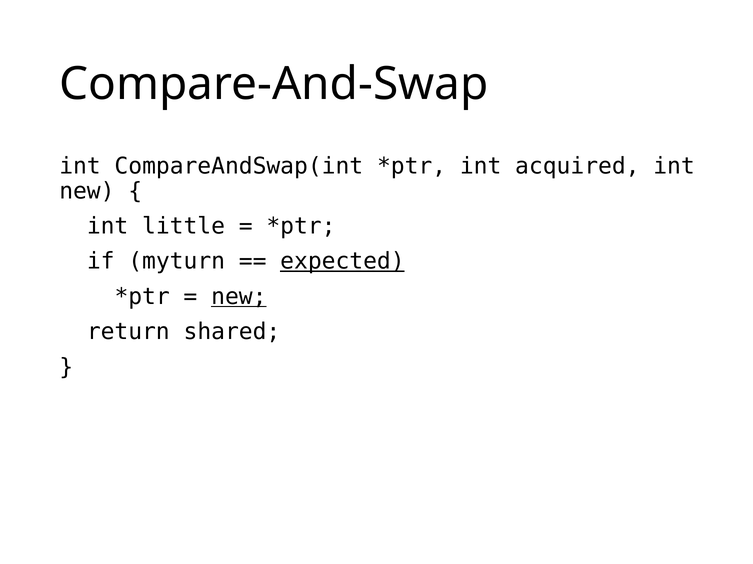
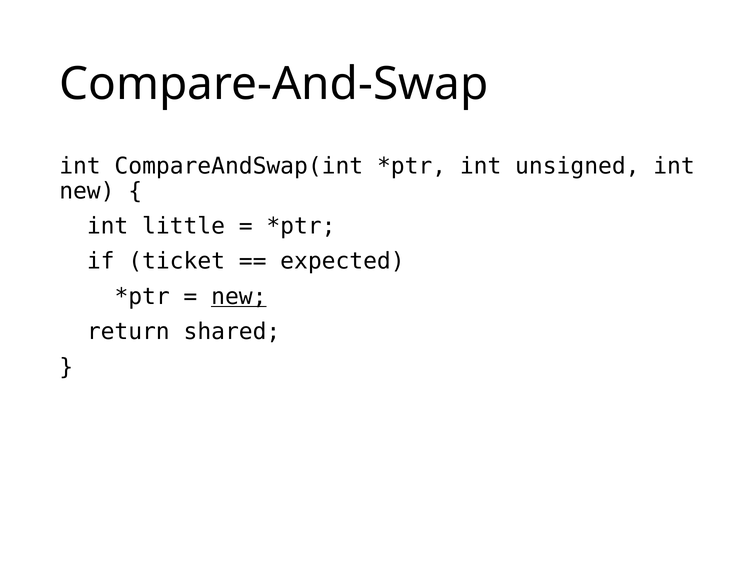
acquired: acquired -> unsigned
myturn: myturn -> ticket
expected underline: present -> none
